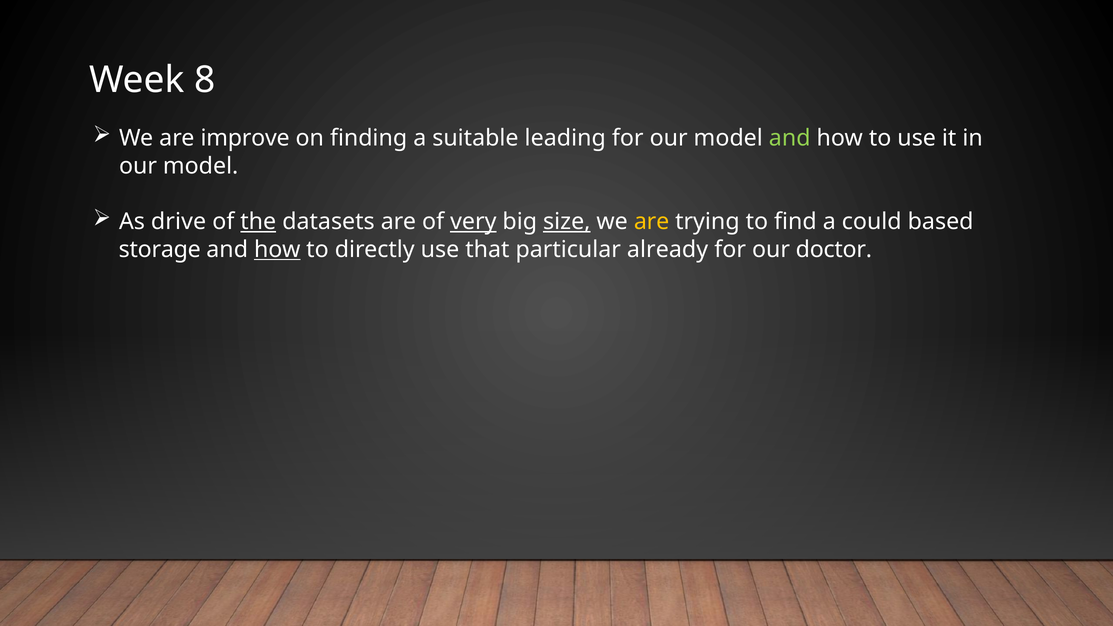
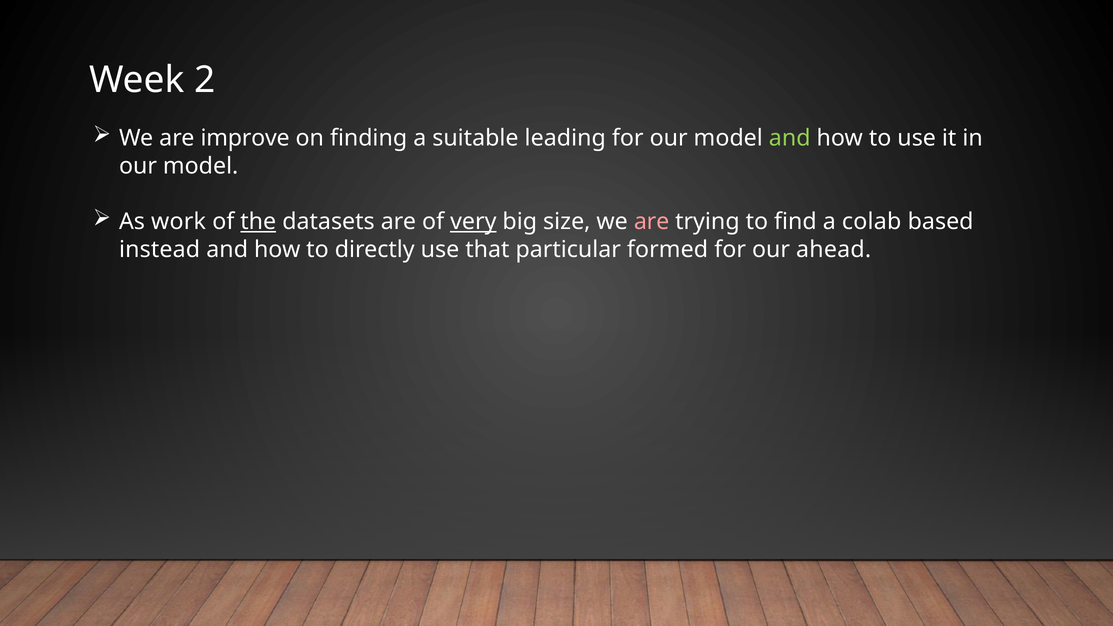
8: 8 -> 2
drive: drive -> work
size underline: present -> none
are at (652, 222) colour: yellow -> pink
could: could -> colab
storage: storage -> instead
how at (277, 250) underline: present -> none
already: already -> formed
doctor: doctor -> ahead
